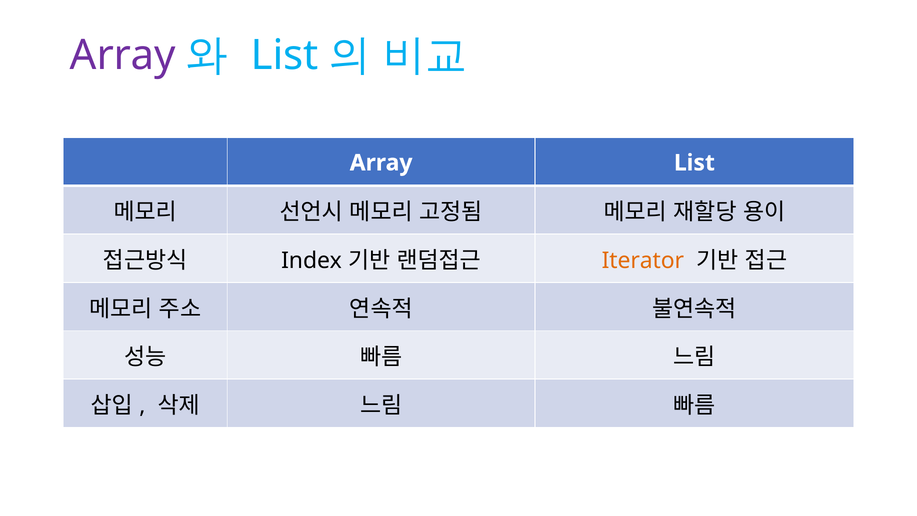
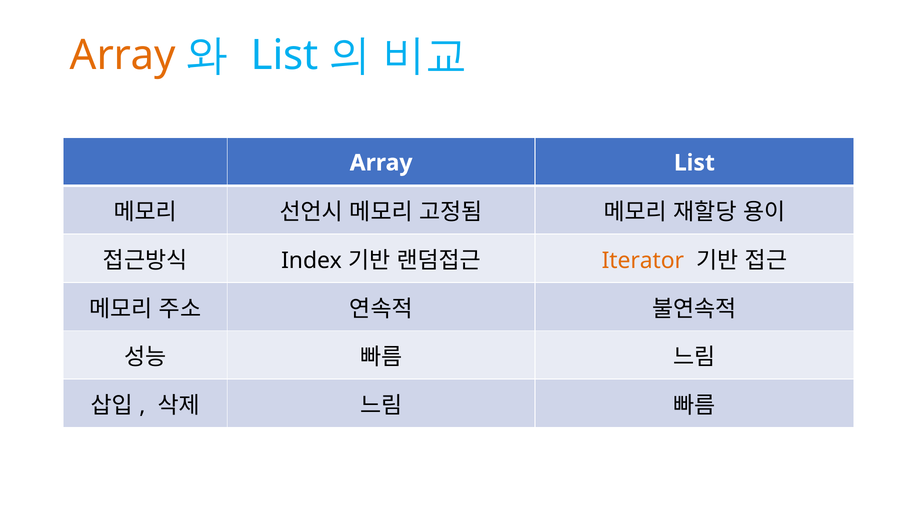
Array at (123, 55) colour: purple -> orange
